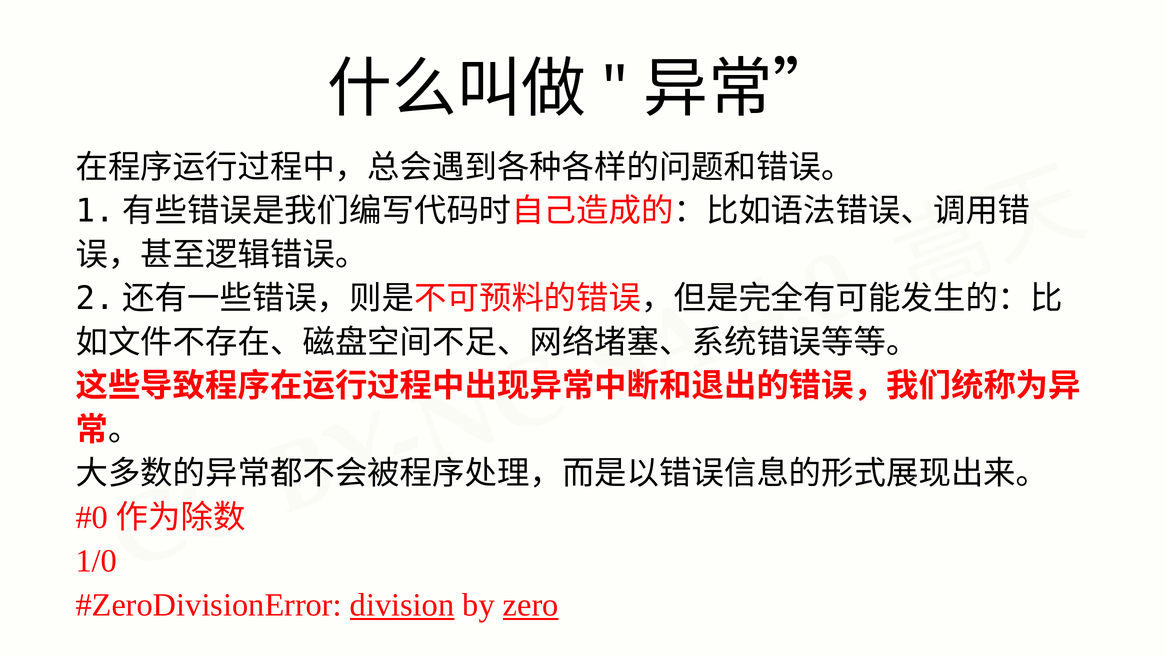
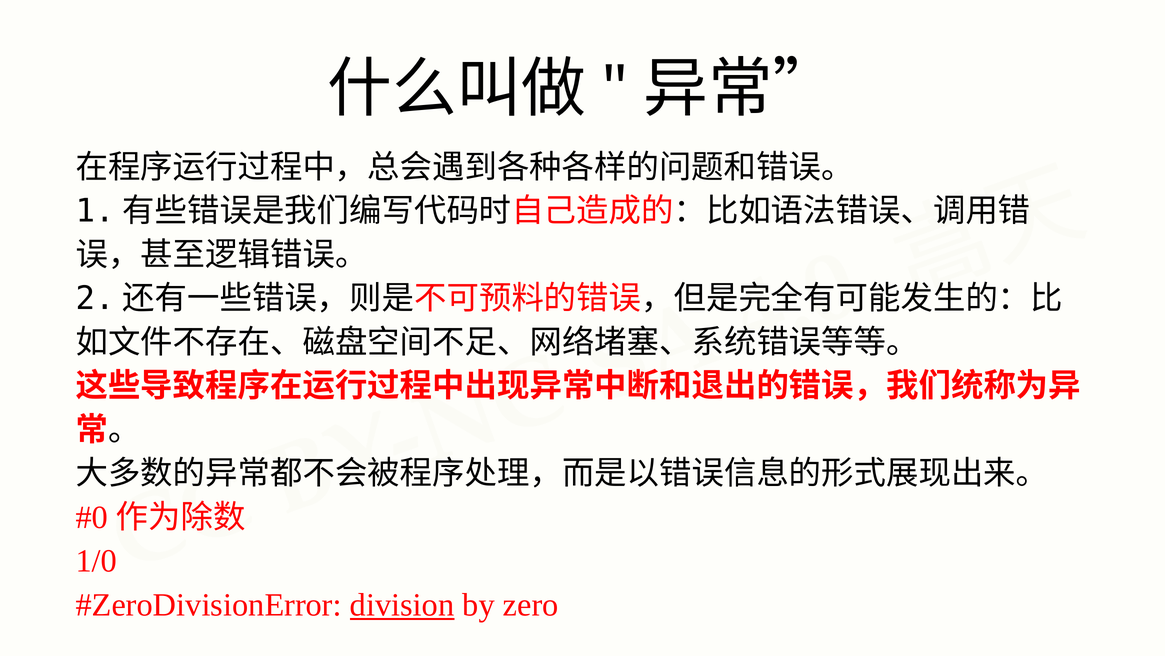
zero underline: present -> none
